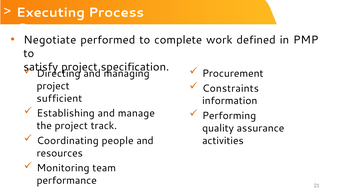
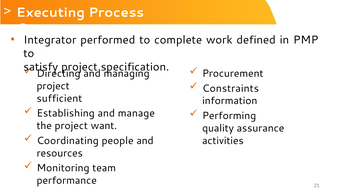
Negotiate: Negotiate -> Integrator
track: track -> want
